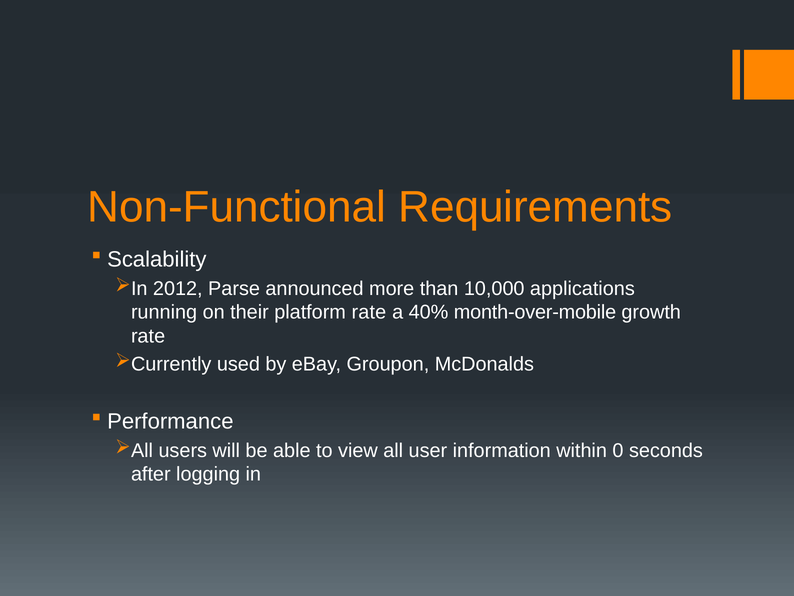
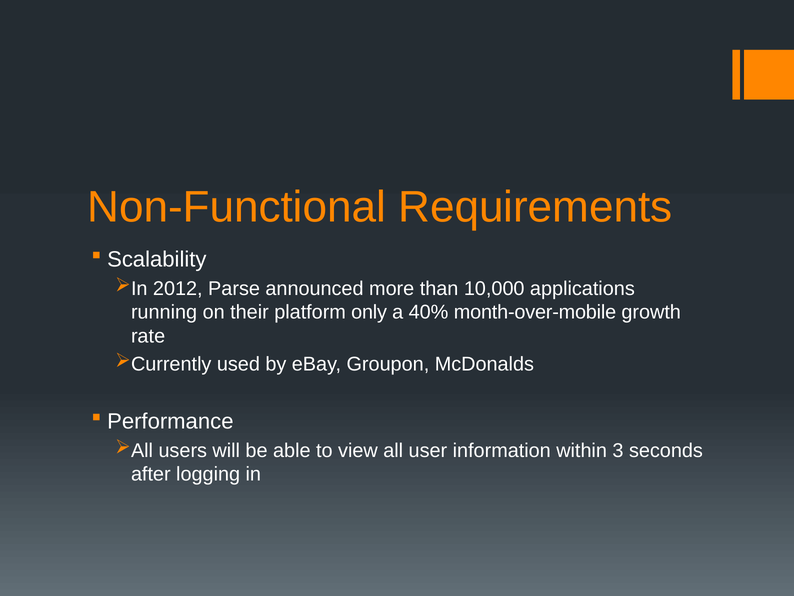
platform rate: rate -> only
0: 0 -> 3
